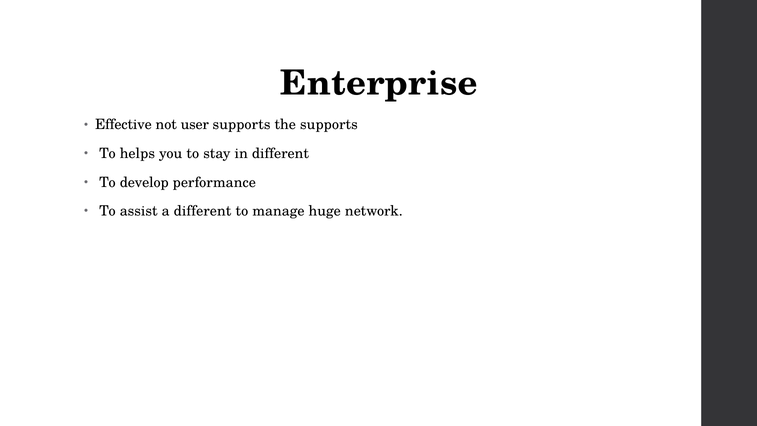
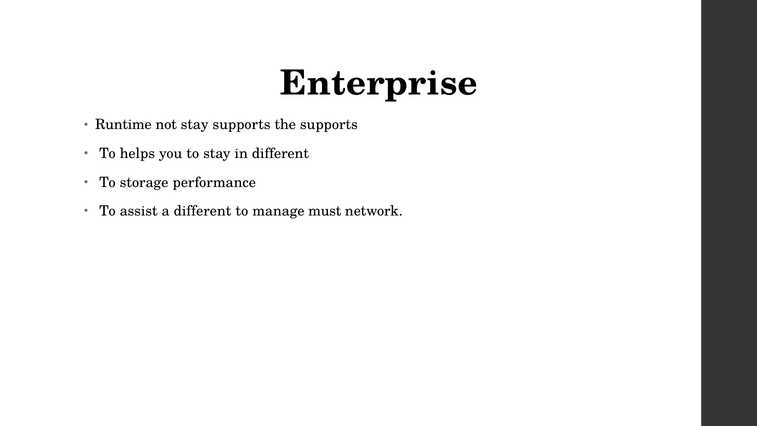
Effective: Effective -> Runtime
not user: user -> stay
develop: develop -> storage
huge: huge -> must
